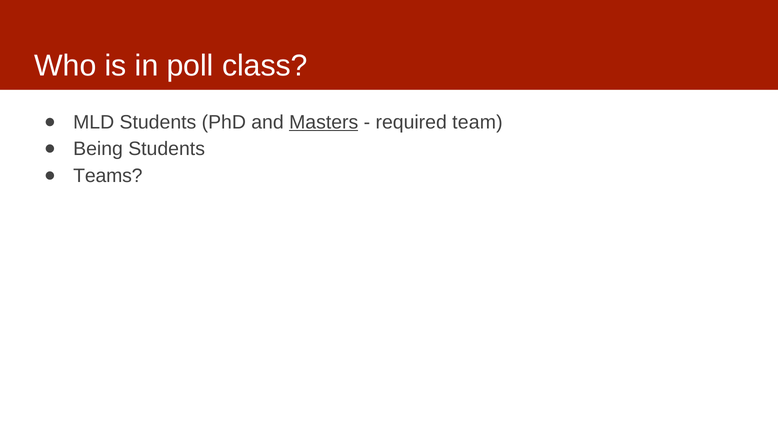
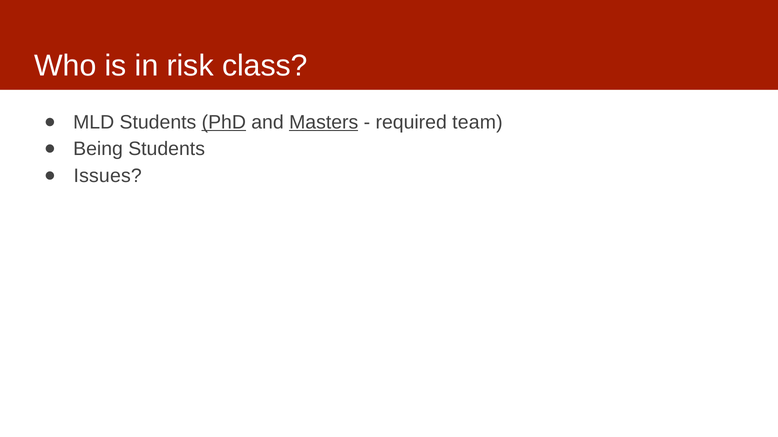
poll: poll -> risk
PhD underline: none -> present
Teams: Teams -> Issues
